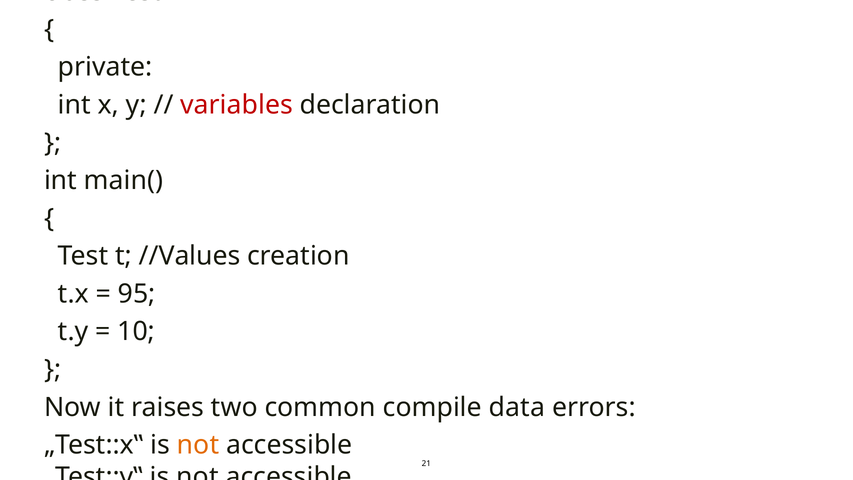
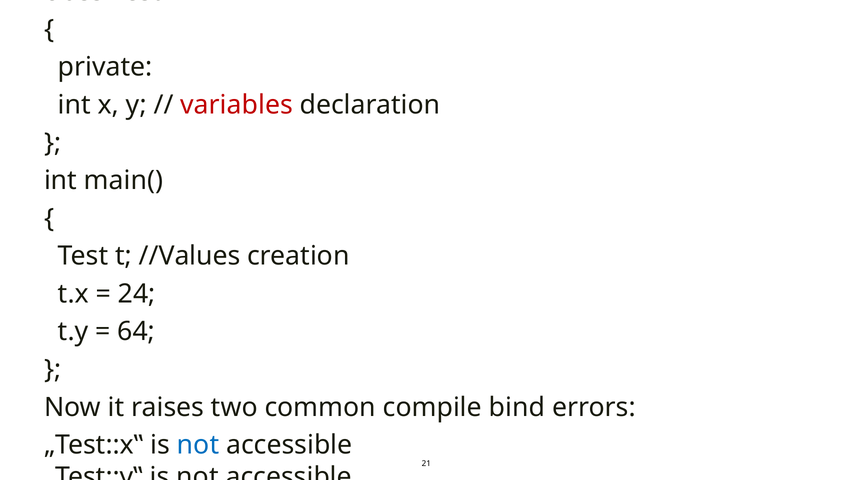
95: 95 -> 24
10: 10 -> 64
data: data -> bind
not at (198, 445) colour: orange -> blue
